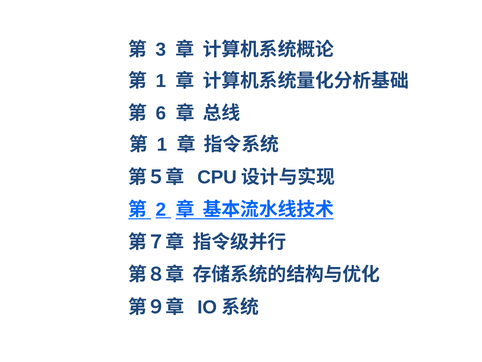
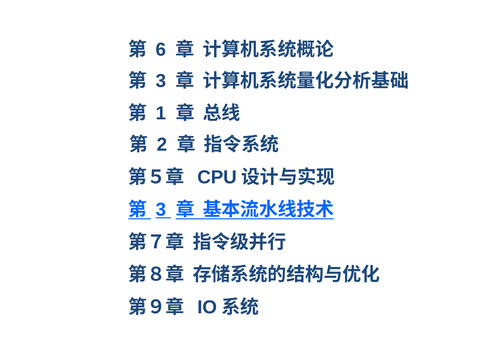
3: 3 -> 6
1 at (161, 81): 1 -> 3
6: 6 -> 1
1 at (162, 145): 1 -> 2
2 at (161, 209): 2 -> 3
